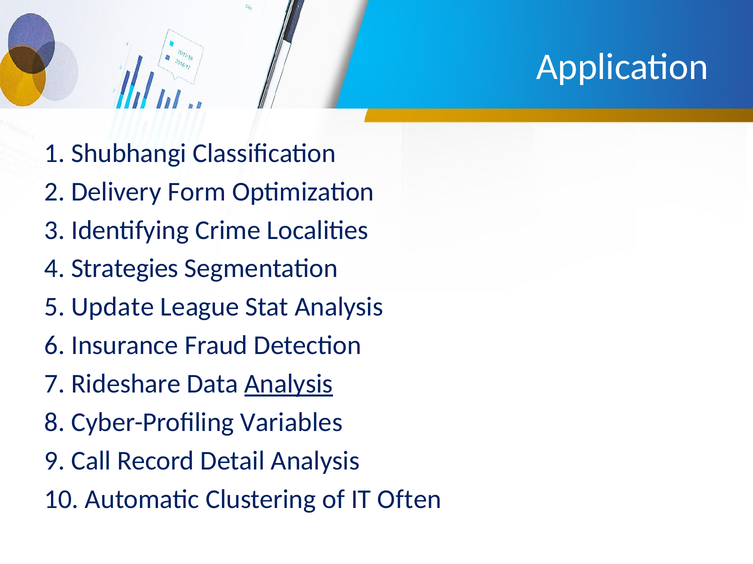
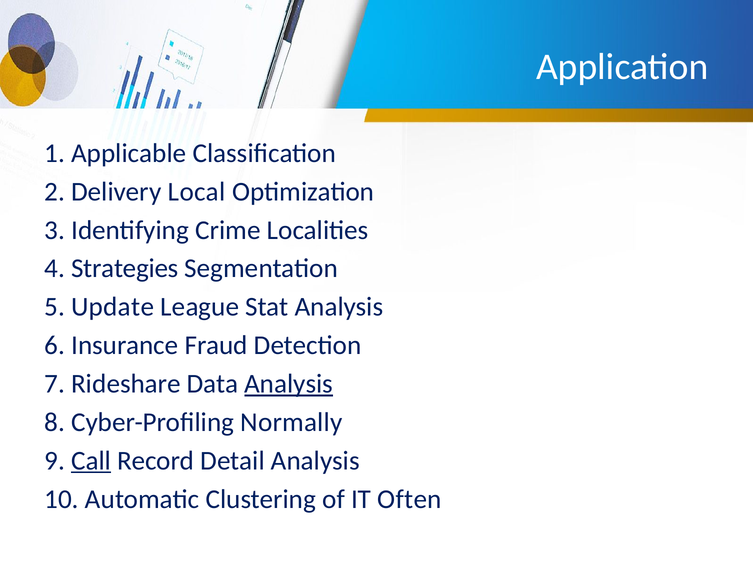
Shubhangi: Shubhangi -> Applicable
Form: Form -> Local
Variables: Variables -> Normally
Call underline: none -> present
